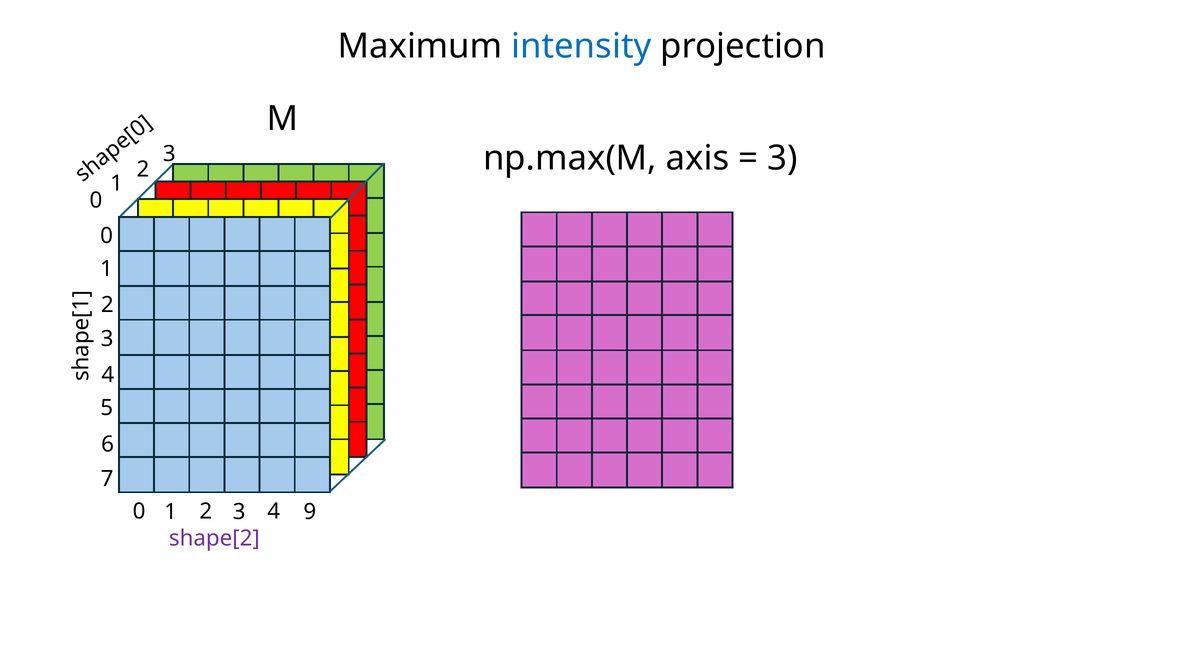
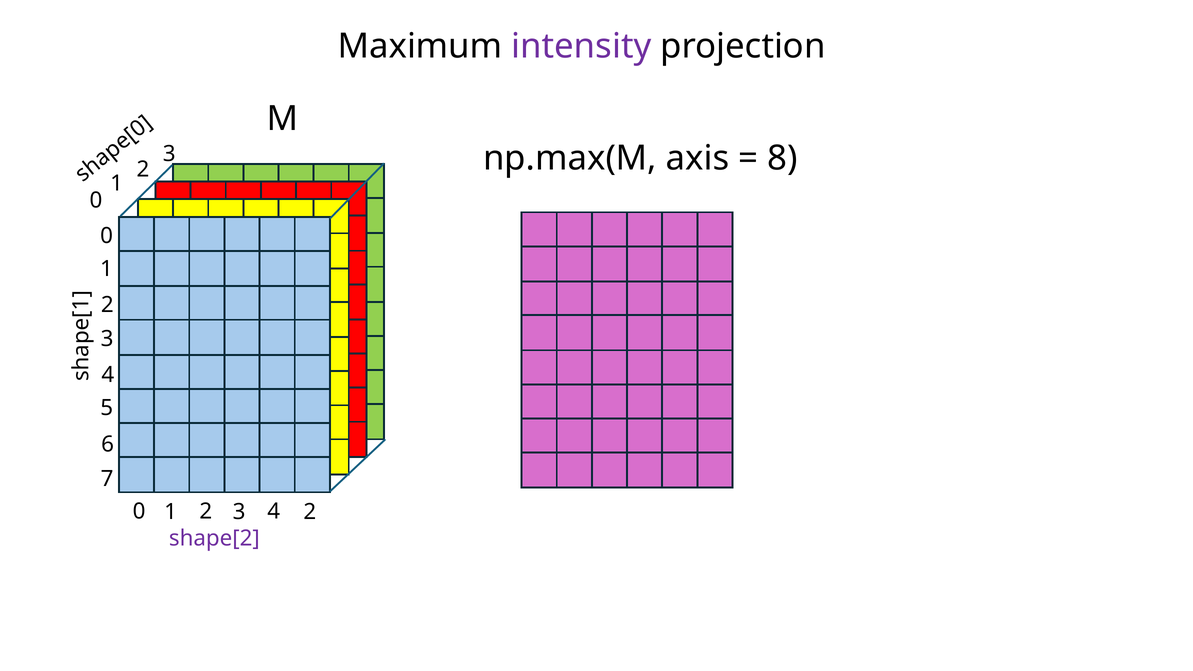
intensity colour: blue -> purple
3 at (782, 158): 3 -> 8
4 9: 9 -> 2
